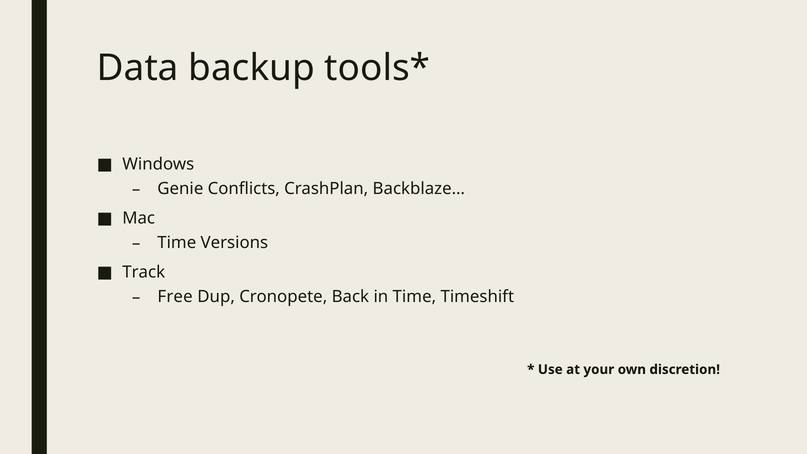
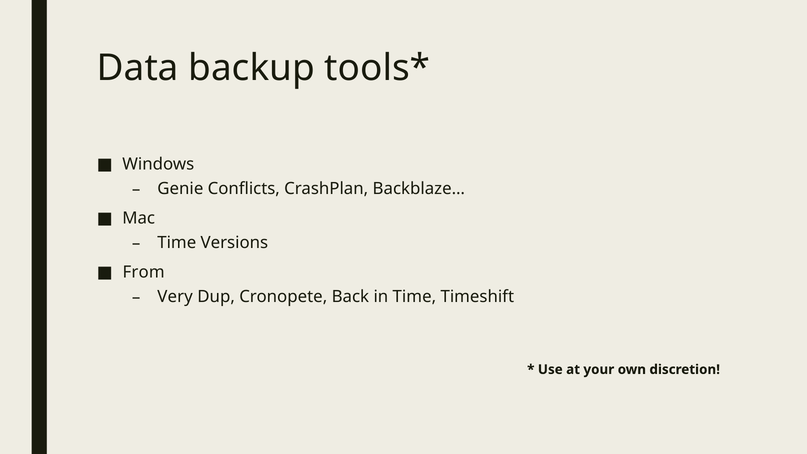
Track: Track -> From
Free: Free -> Very
